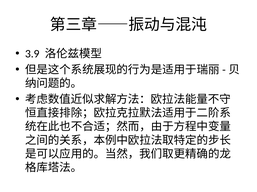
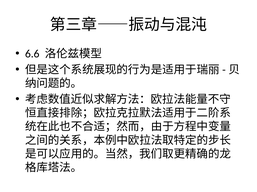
3.9: 3.9 -> 6.6
